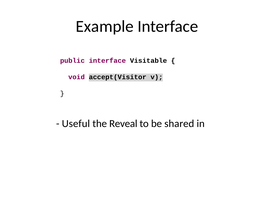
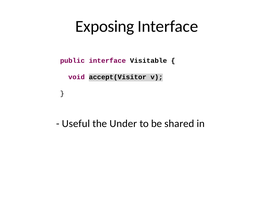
Example: Example -> Exposing
Reveal: Reveal -> Under
